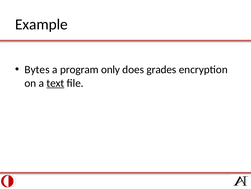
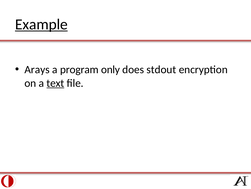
Example underline: none -> present
Bytes: Bytes -> Arays
grades: grades -> stdout
